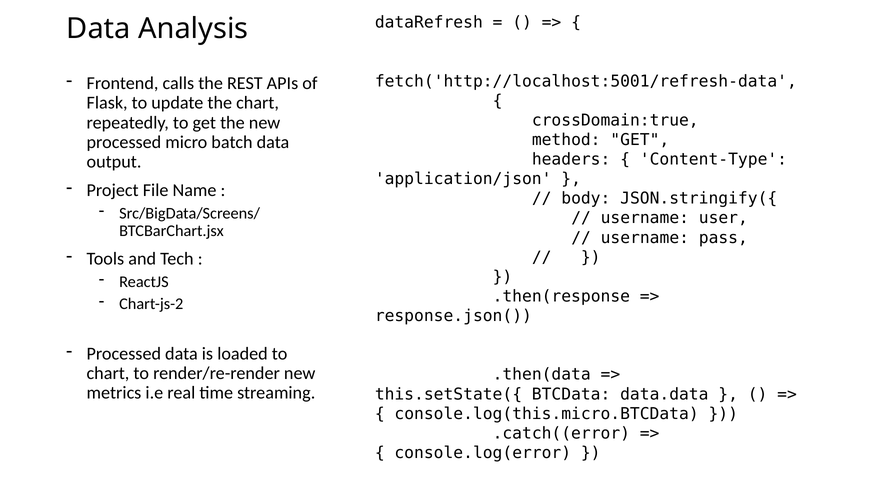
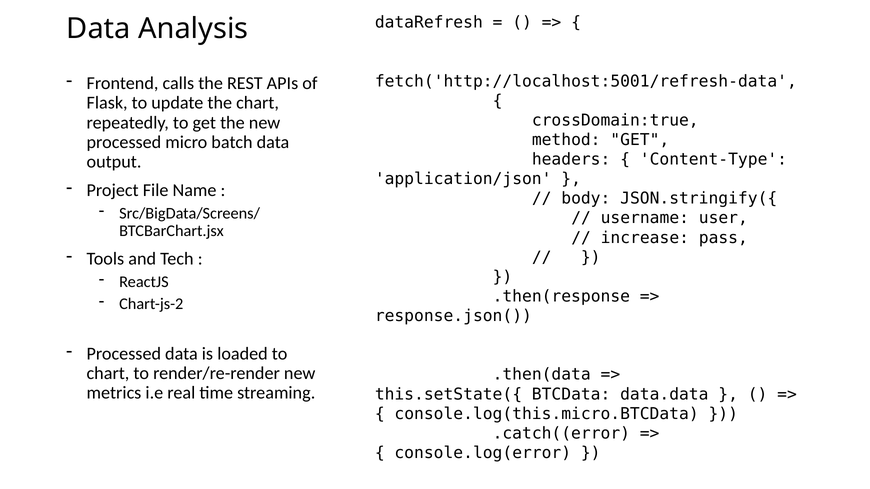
username at (645, 238): username -> increase
